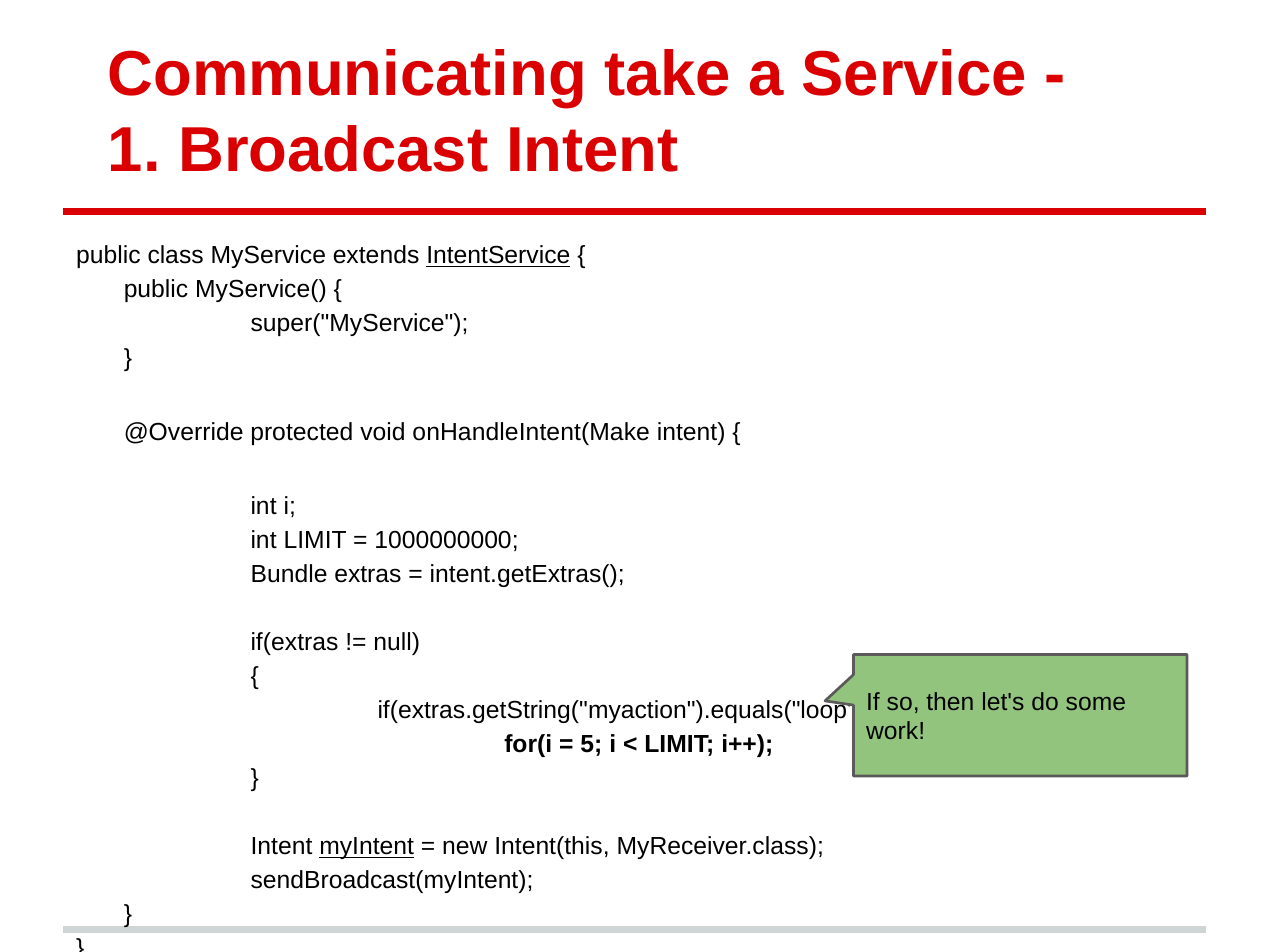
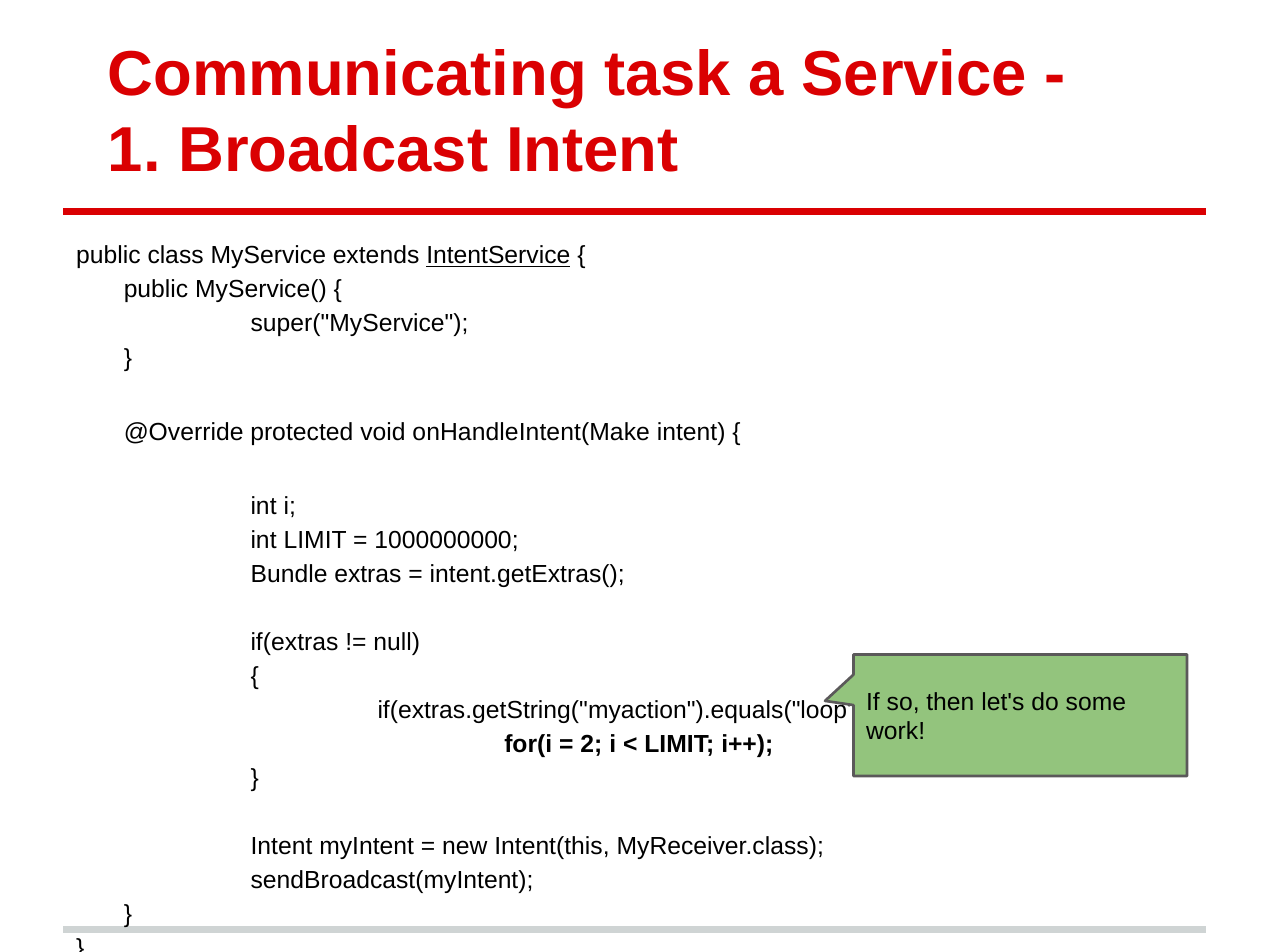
take: take -> task
5: 5 -> 2
myIntent underline: present -> none
